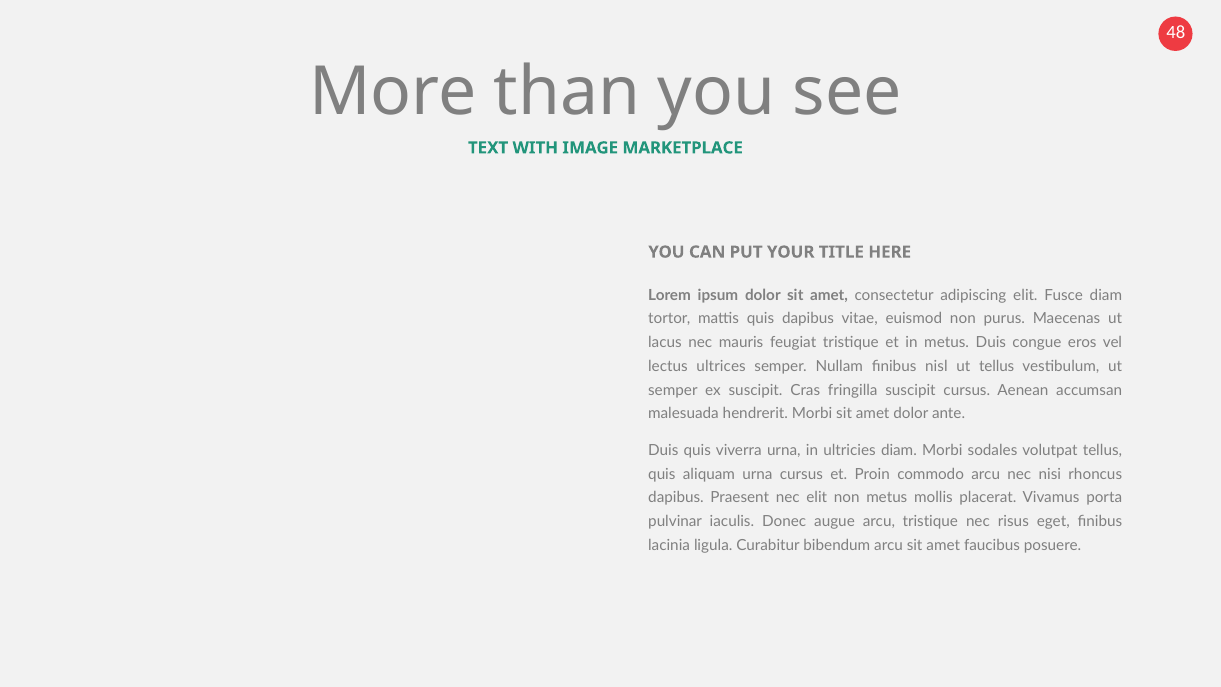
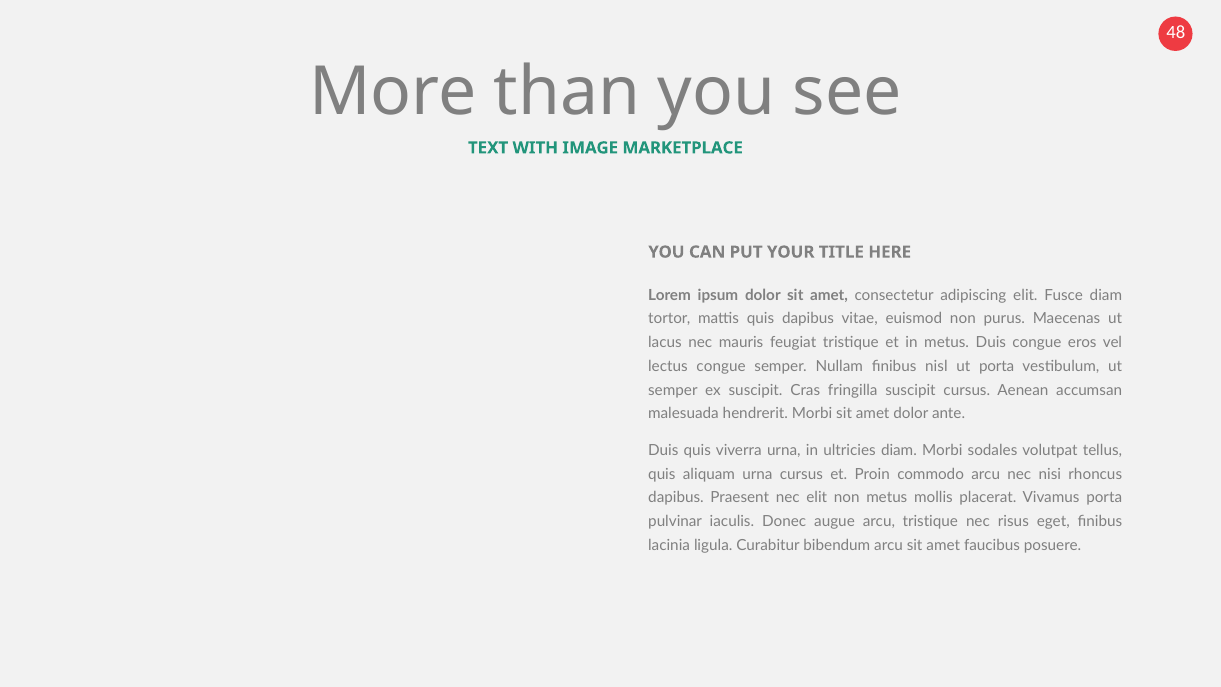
lectus ultrices: ultrices -> congue
ut tellus: tellus -> porta
